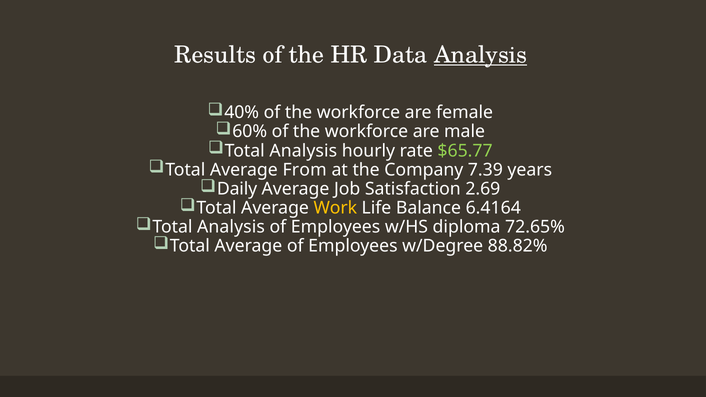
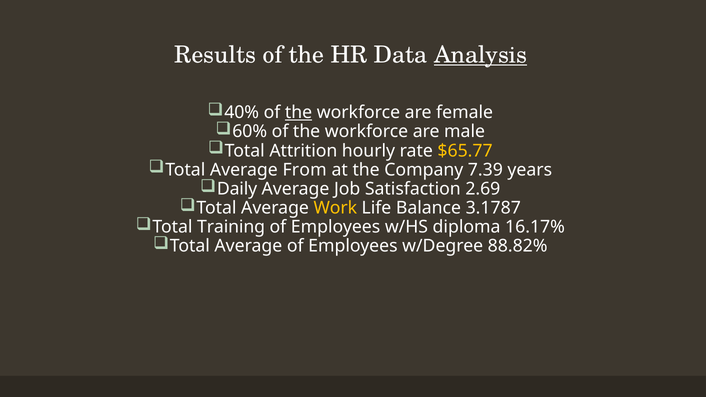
the at (299, 113) underline: none -> present
Analysis at (303, 151): Analysis -> Attrition
$65.77 colour: light green -> yellow
6.4164: 6.4164 -> 3.1787
Analysis at (231, 227): Analysis -> Training
72.65%: 72.65% -> 16.17%
